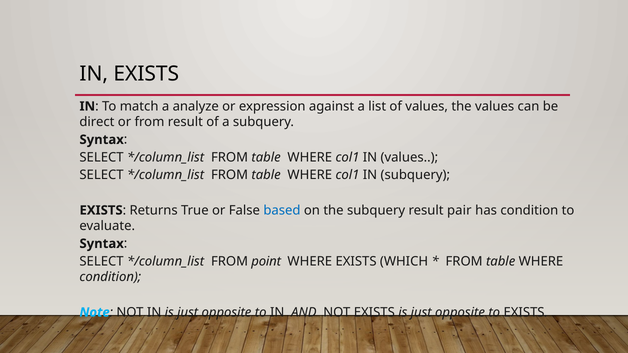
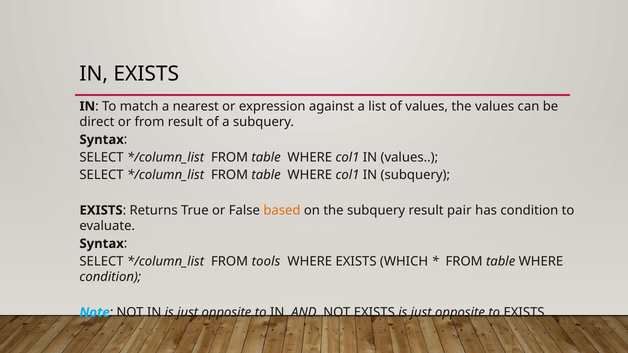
analyze: analyze -> nearest
based colour: blue -> orange
point: point -> tools
